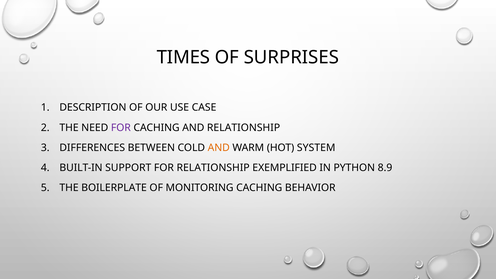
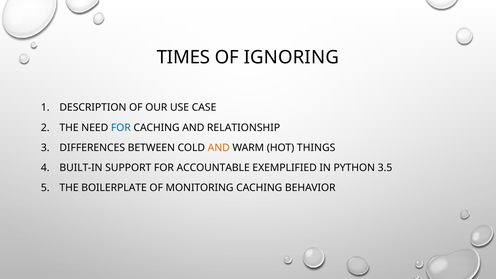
SURPRISES: SURPRISES -> IGNORING
FOR at (121, 128) colour: purple -> blue
SYSTEM: SYSTEM -> THINGS
FOR RELATIONSHIP: RELATIONSHIP -> ACCOUNTABLE
8.9: 8.9 -> 3.5
